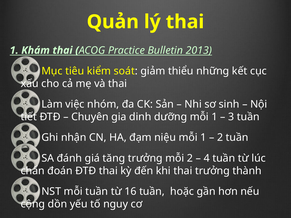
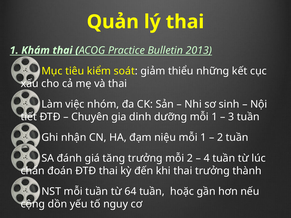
16: 16 -> 64
